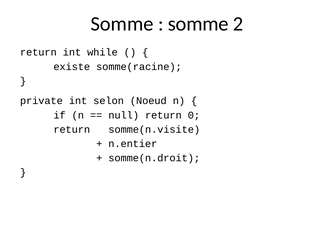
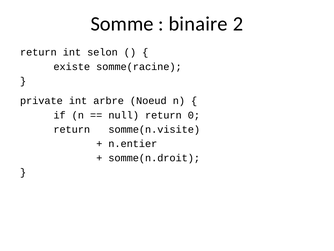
somme at (198, 24): somme -> binaire
while: while -> selon
selon: selon -> arbre
